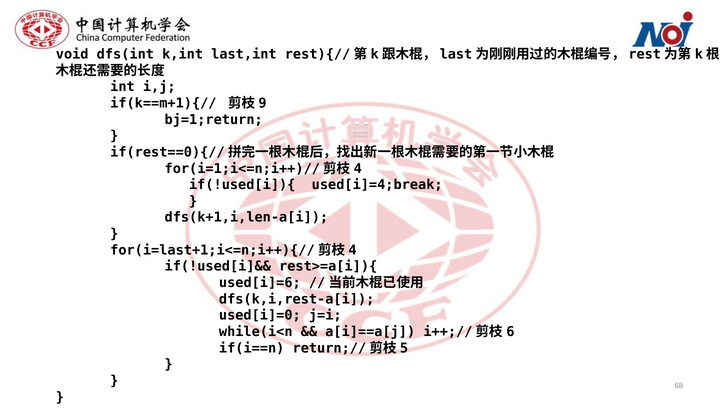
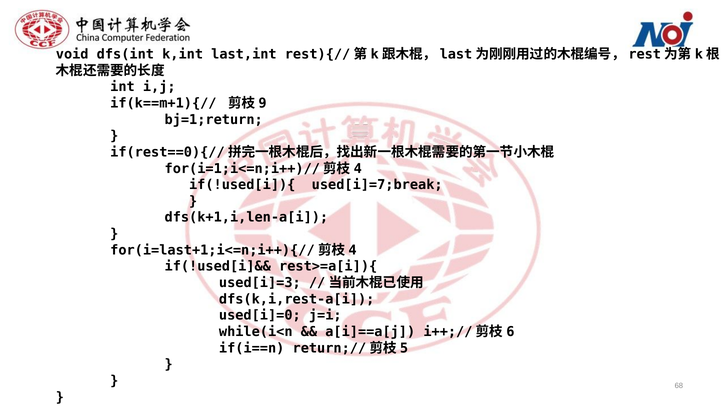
used[i]=4;break: used[i]=4;break -> used[i]=7;break
used[i]=6: used[i]=6 -> used[i]=3
